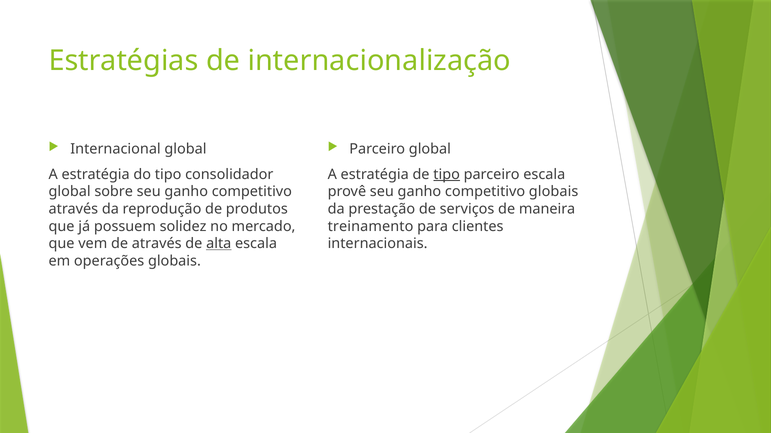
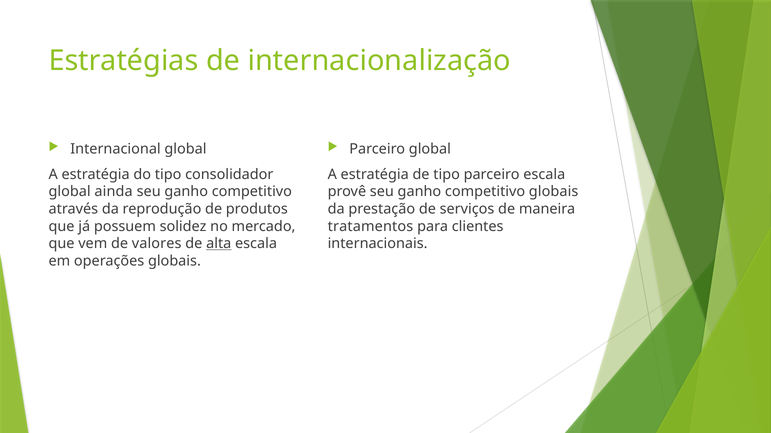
tipo at (447, 175) underline: present -> none
sobre: sobre -> ainda
treinamento: treinamento -> tratamentos
de através: através -> valores
